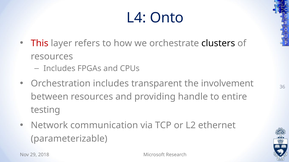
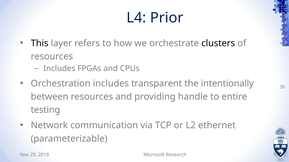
Onto: Onto -> Prior
This colour: red -> black
involvement: involvement -> intentionally
